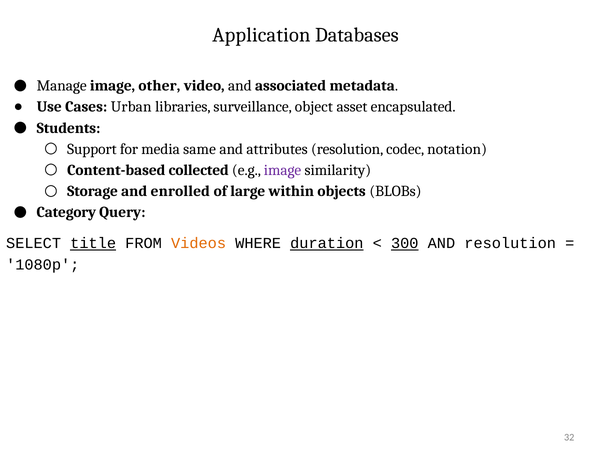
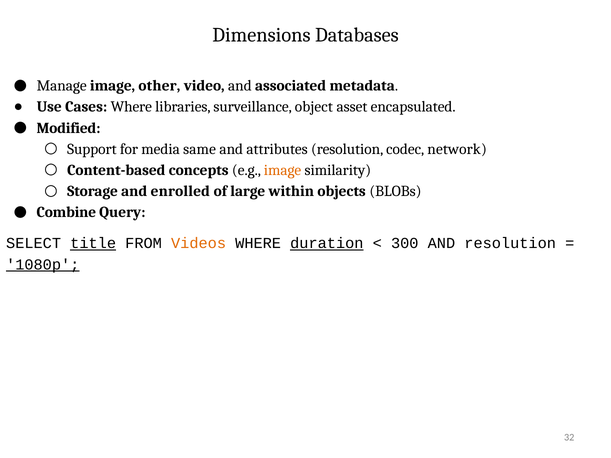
Application: Application -> Dimensions
Cases Urban: Urban -> Where
Students: Students -> Modified
notation: notation -> network
collected: collected -> concepts
image at (283, 170) colour: purple -> orange
Category: Category -> Combine
300 underline: present -> none
1080p underline: none -> present
